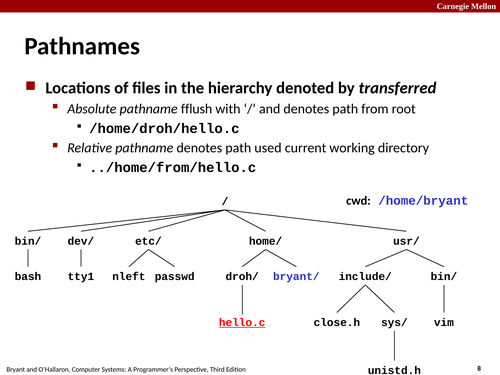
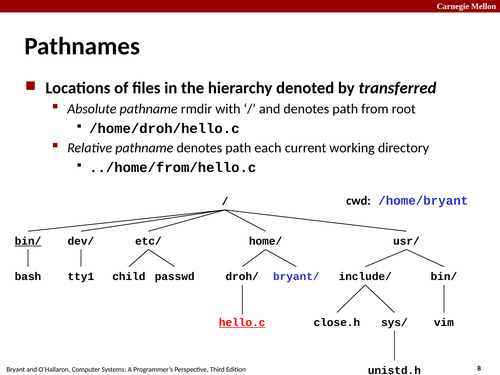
fflush: fflush -> rmdir
used: used -> each
bin/ at (28, 241) underline: none -> present
nleft: nleft -> child
